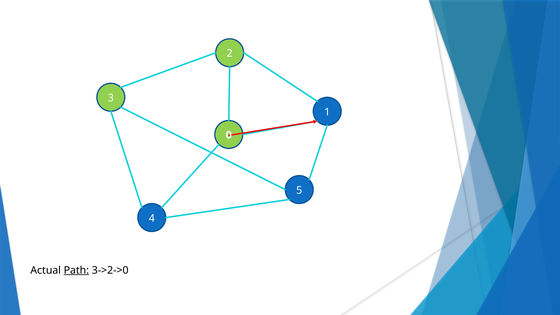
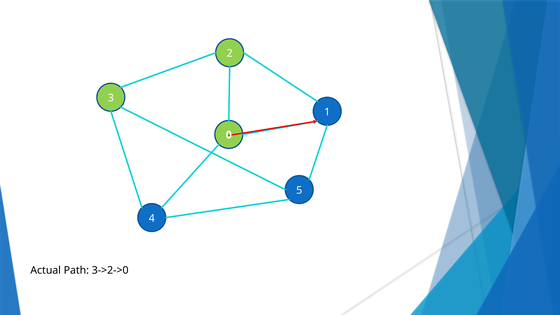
Path underline: present -> none
